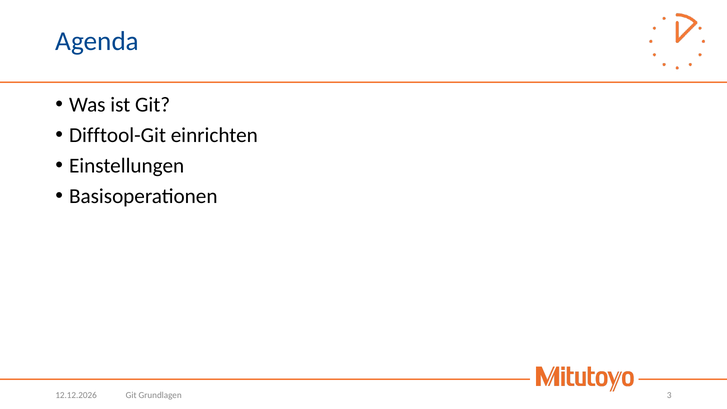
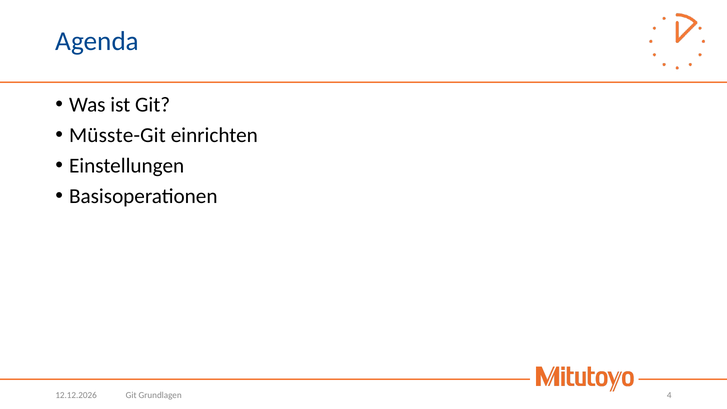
Difftool-Git: Difftool-Git -> Müsste-Git
3: 3 -> 4
